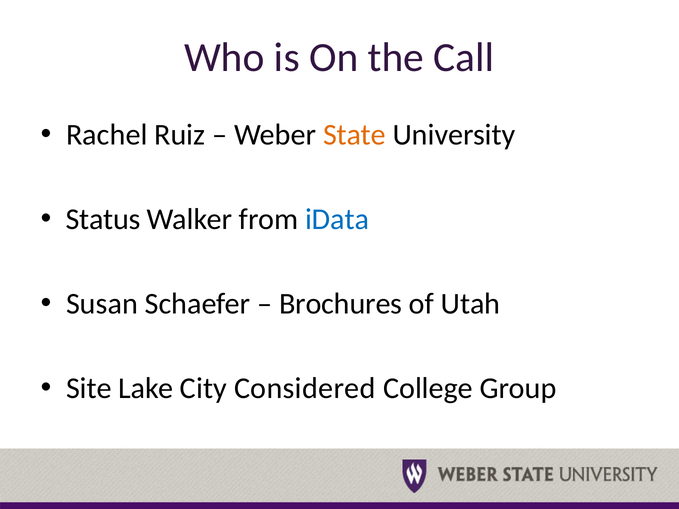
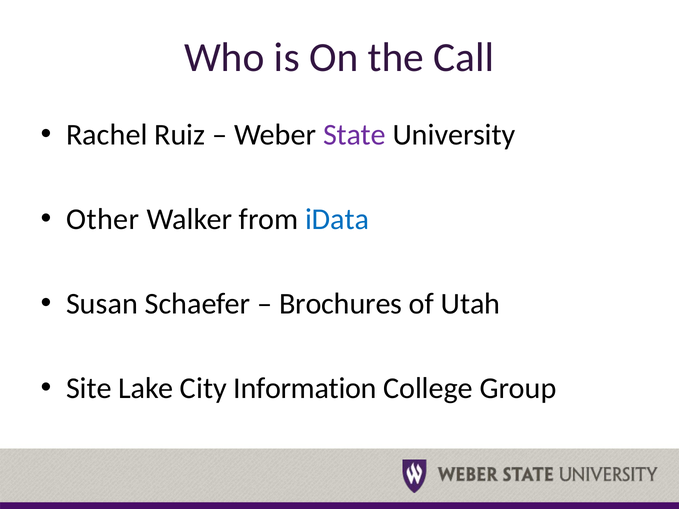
State colour: orange -> purple
Status: Status -> Other
Considered: Considered -> Information
